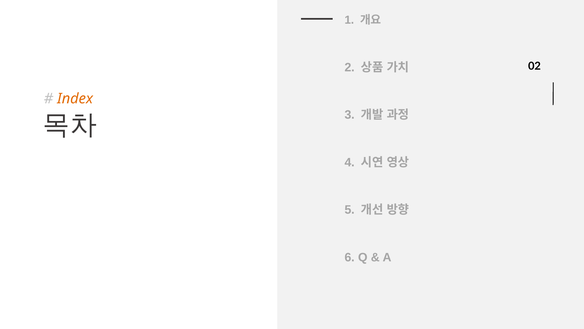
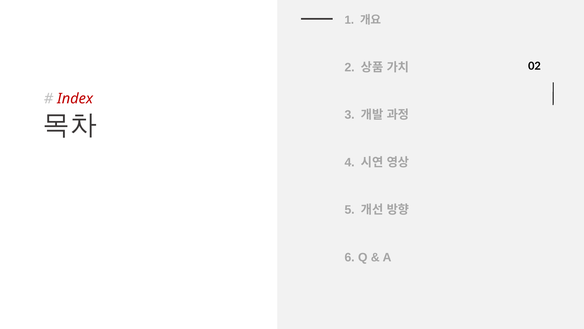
Index colour: orange -> red
